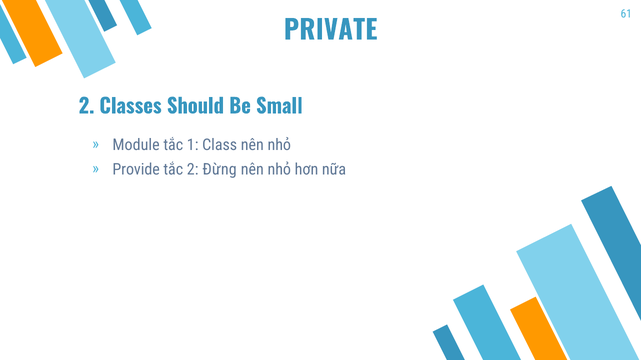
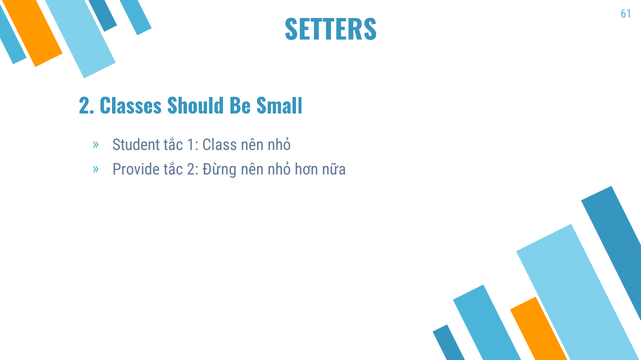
PRIVATE: PRIVATE -> SETTERS
Module: Module -> Student
